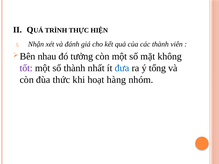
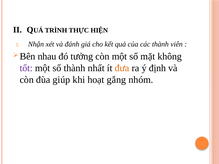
đưa colour: blue -> orange
tổng: tổng -> định
thức: thức -> giúp
hàng: hàng -> gắng
